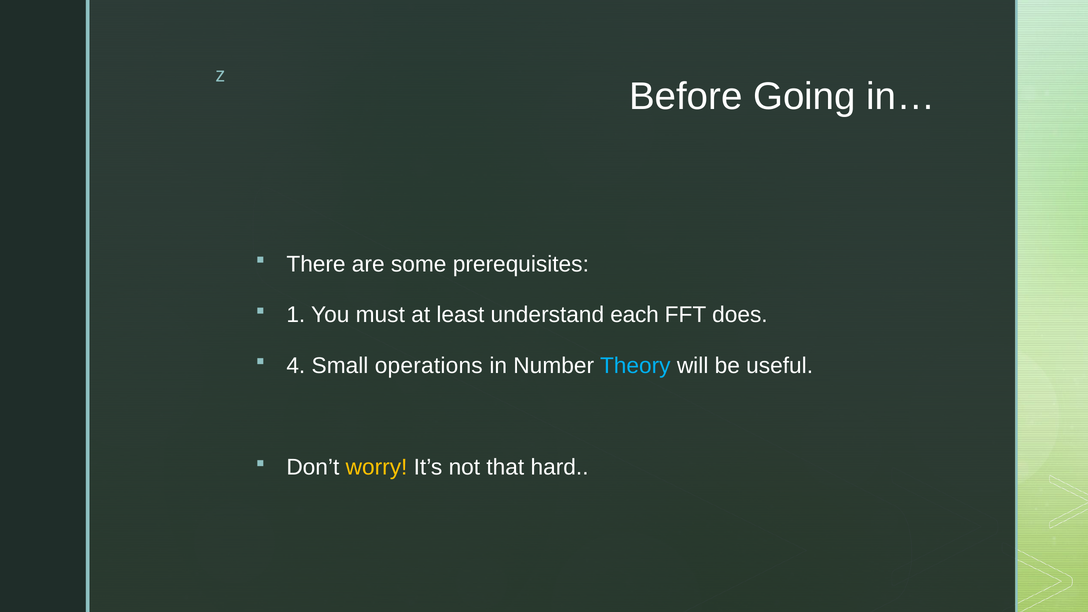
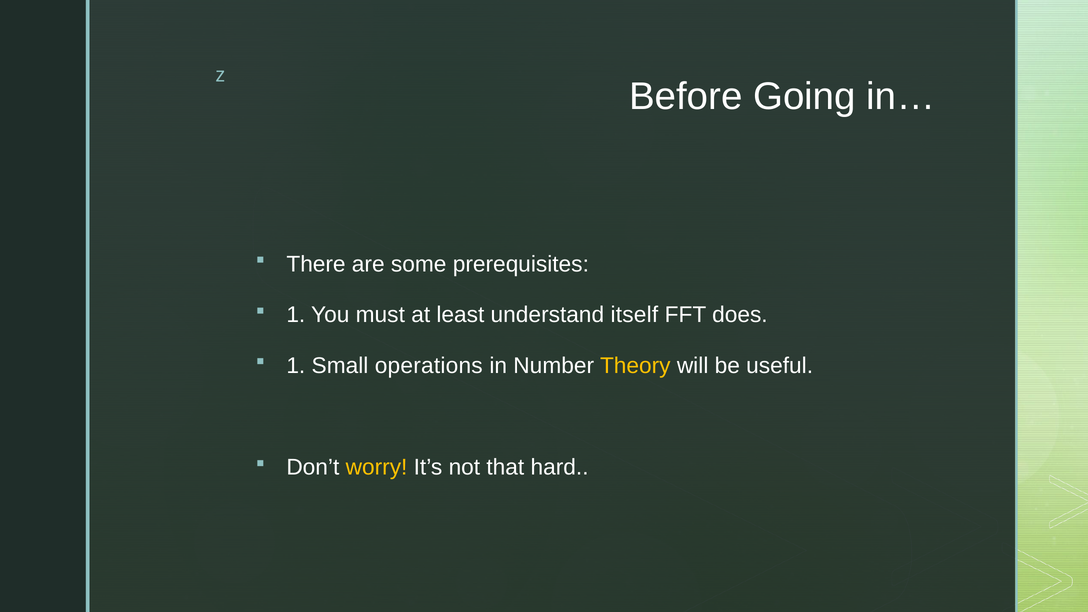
each: each -> itself
4 at (296, 366): 4 -> 1
Theory colour: light blue -> yellow
